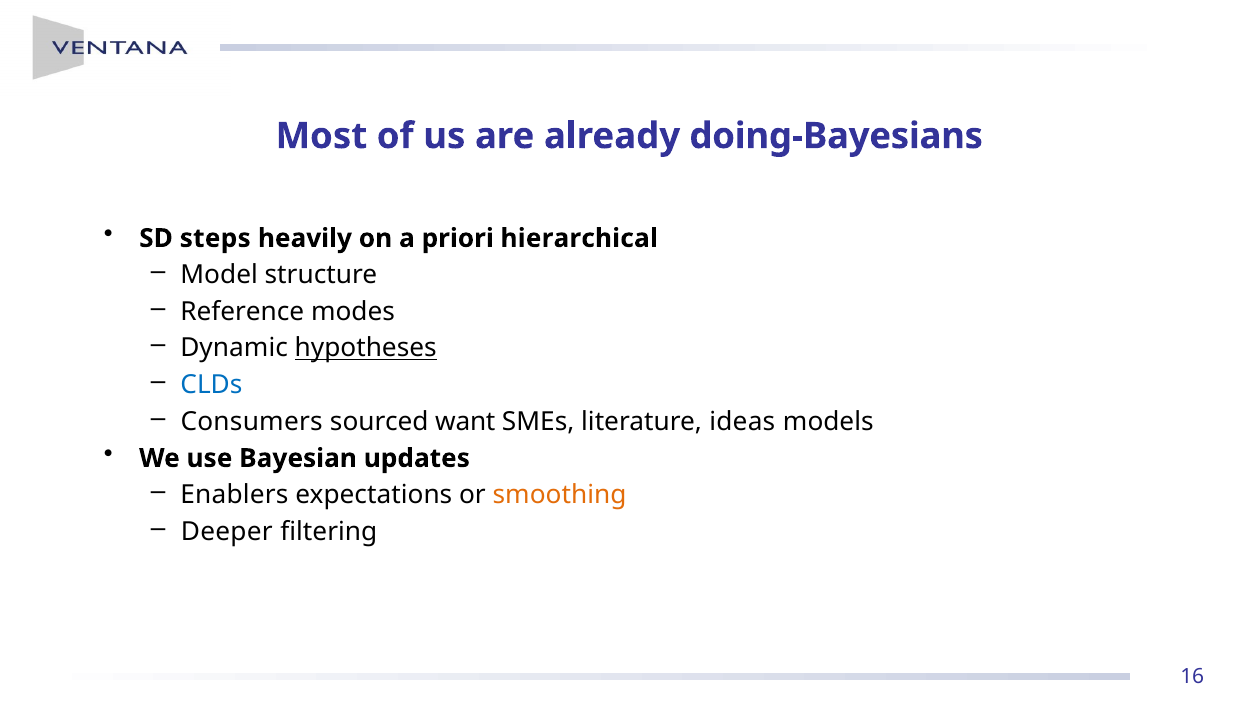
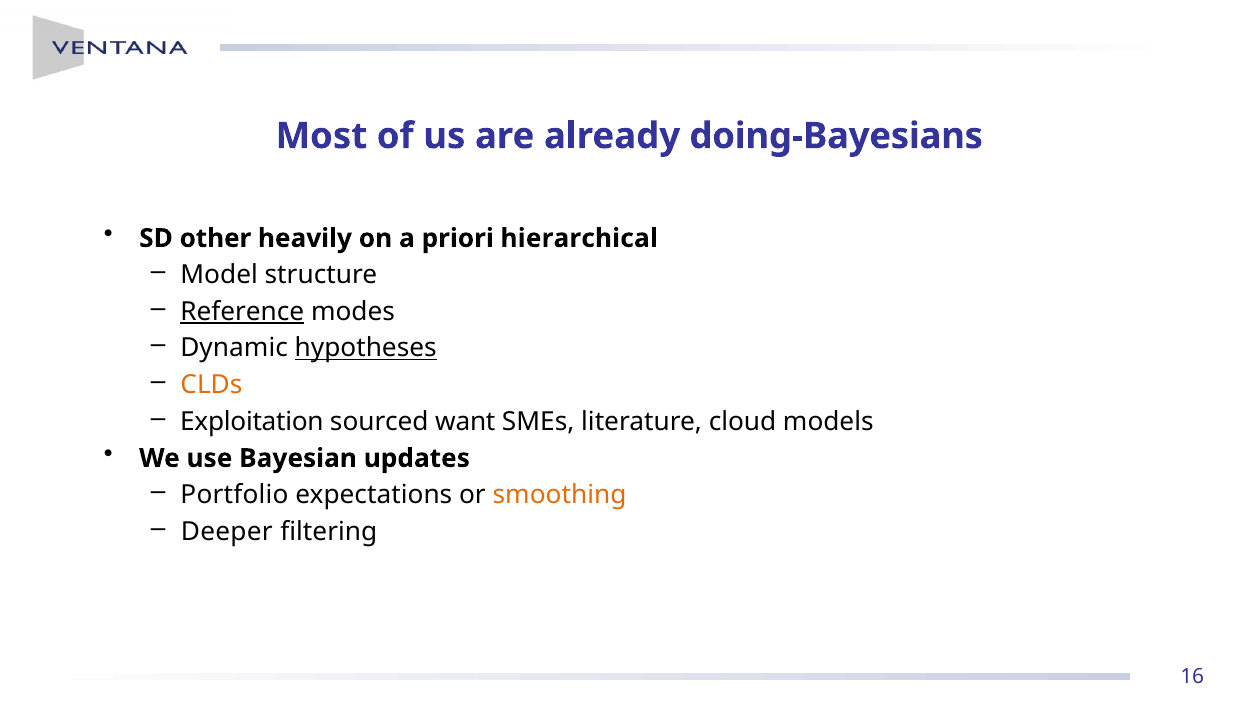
steps: steps -> other
Reference underline: none -> present
CLDs colour: blue -> orange
Consumers: Consumers -> Exploitation
ideas: ideas -> cloud
Enablers: Enablers -> Portfolio
